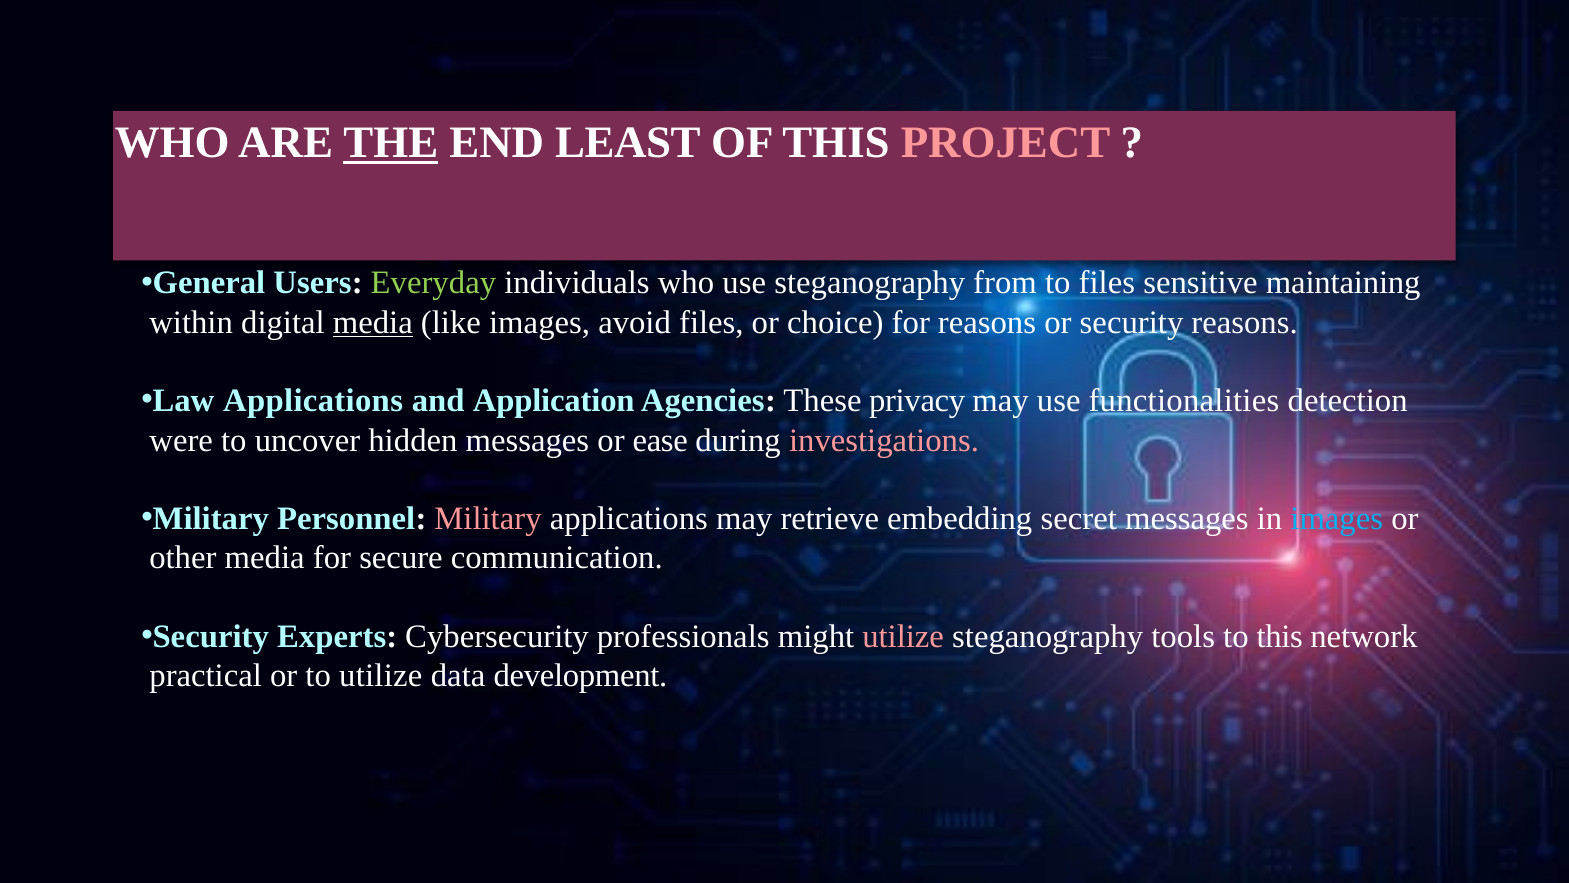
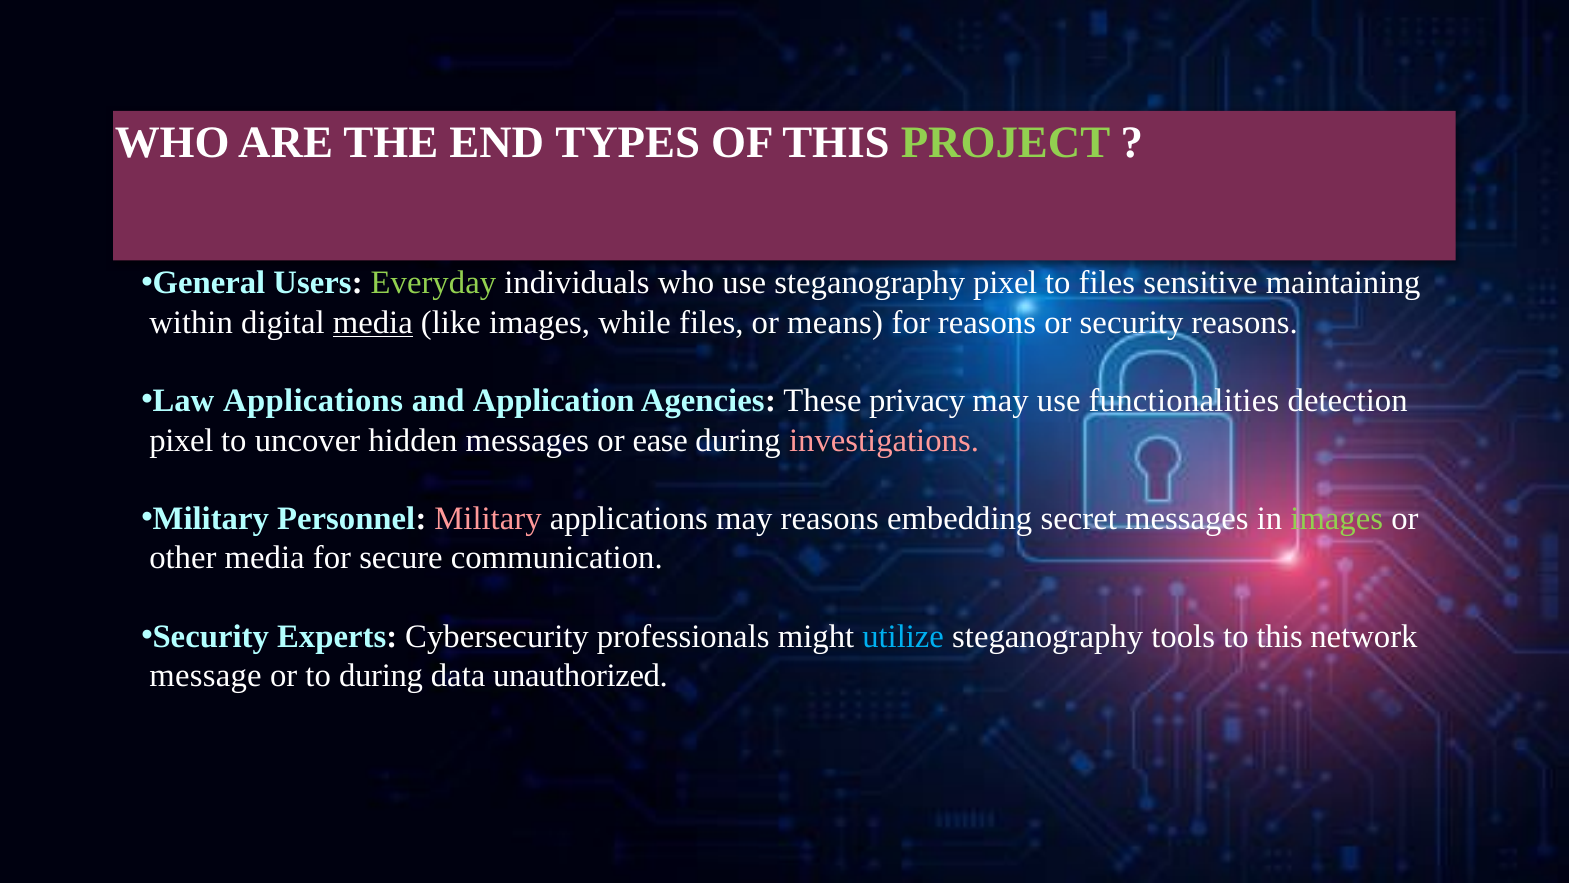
THE underline: present -> none
LEAST: LEAST -> TYPES
PROJECT colour: pink -> light green
steganography from: from -> pixel
avoid: avoid -> while
choice: choice -> means
were at (181, 440): were -> pixel
may retrieve: retrieve -> reasons
images at (1337, 518) colour: light blue -> light green
utilize at (903, 636) colour: pink -> light blue
practical: practical -> message
to utilize: utilize -> during
development: development -> unauthorized
